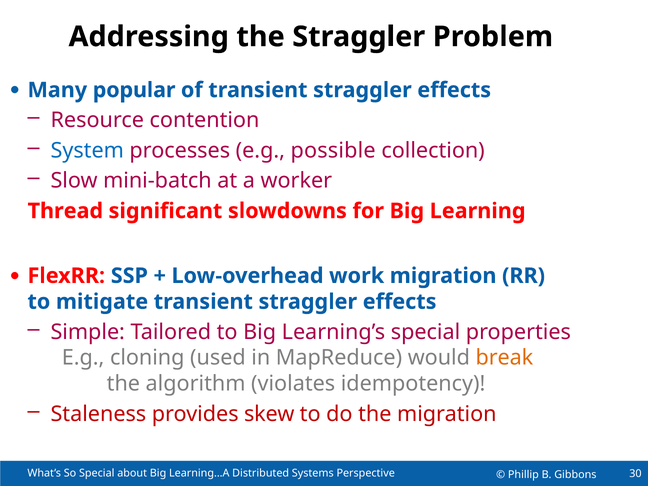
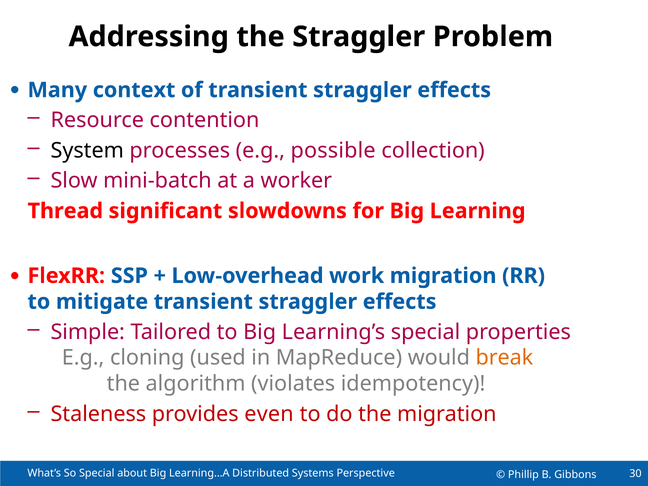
popular: popular -> context
System colour: blue -> black
skew: skew -> even
